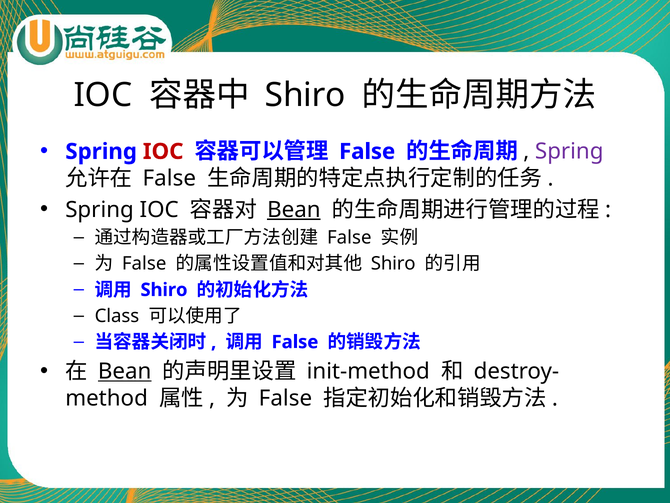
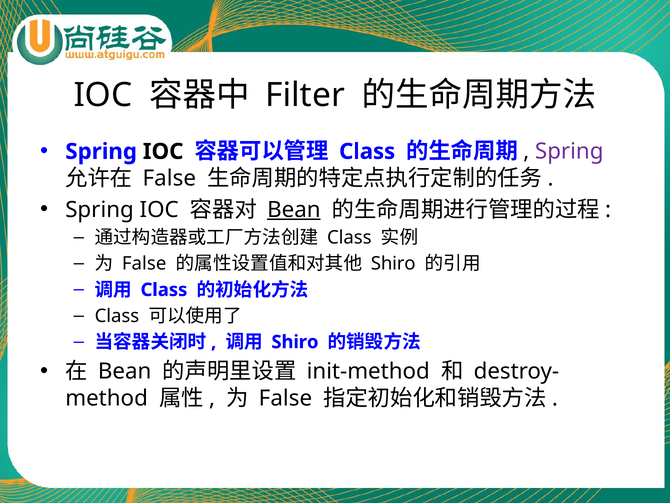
Shiro at (305, 95): Shiro -> Filter
IOC at (163, 151) colour: red -> black
False at (367, 151): False -> Class
False at (349, 237): False -> Class
Shiro at (164, 290): Shiro -> Class
False at (295, 342): False -> Shiro
Bean at (125, 371) underline: present -> none
